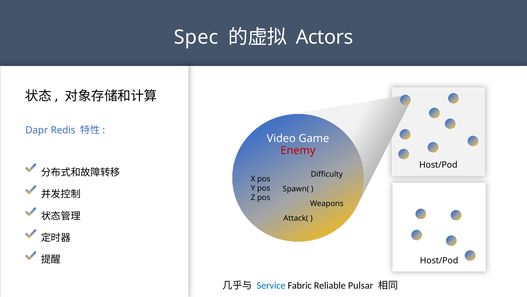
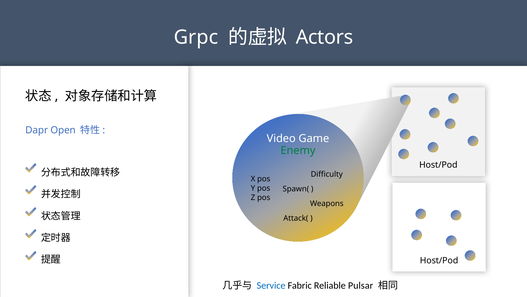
Spec: Spec -> Grpc
Redis: Redis -> Open
Enemy colour: red -> green
